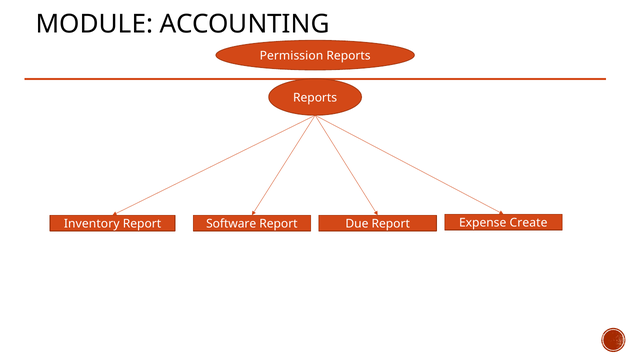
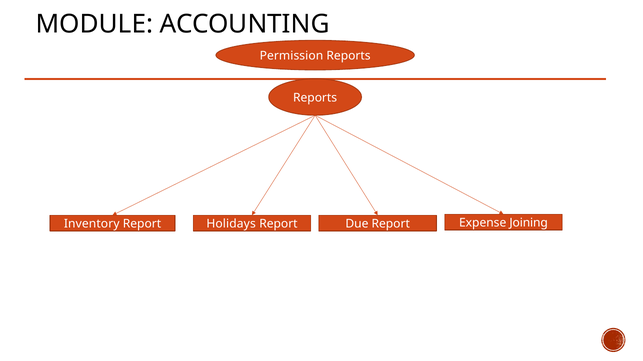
Software: Software -> Holidays
Create: Create -> Joining
